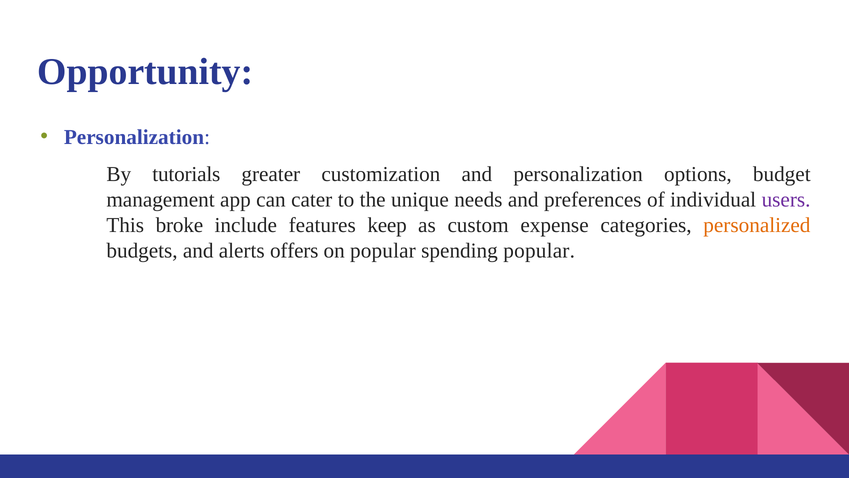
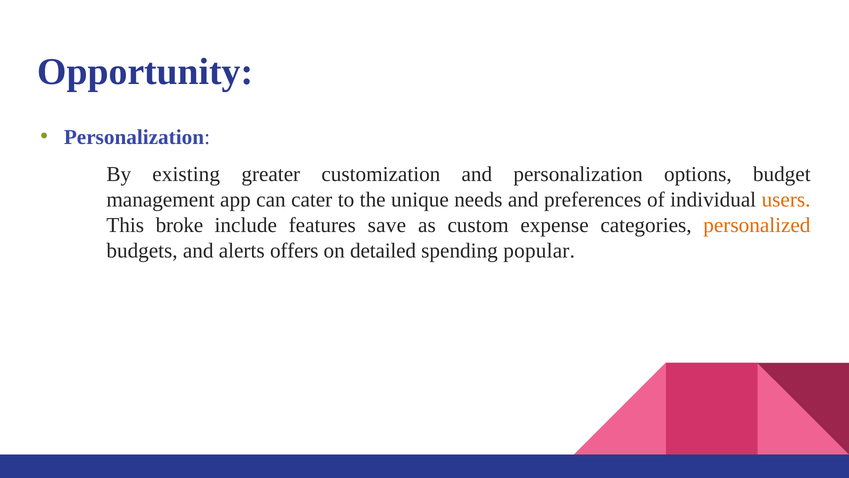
tutorials: tutorials -> existing
users colour: purple -> orange
keep: keep -> save
on popular: popular -> detailed
